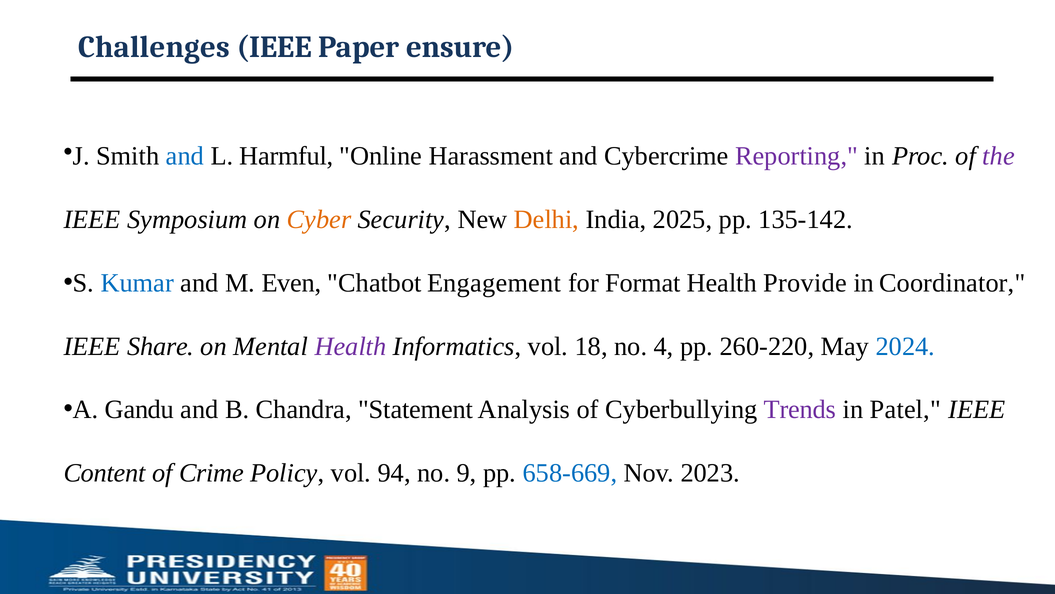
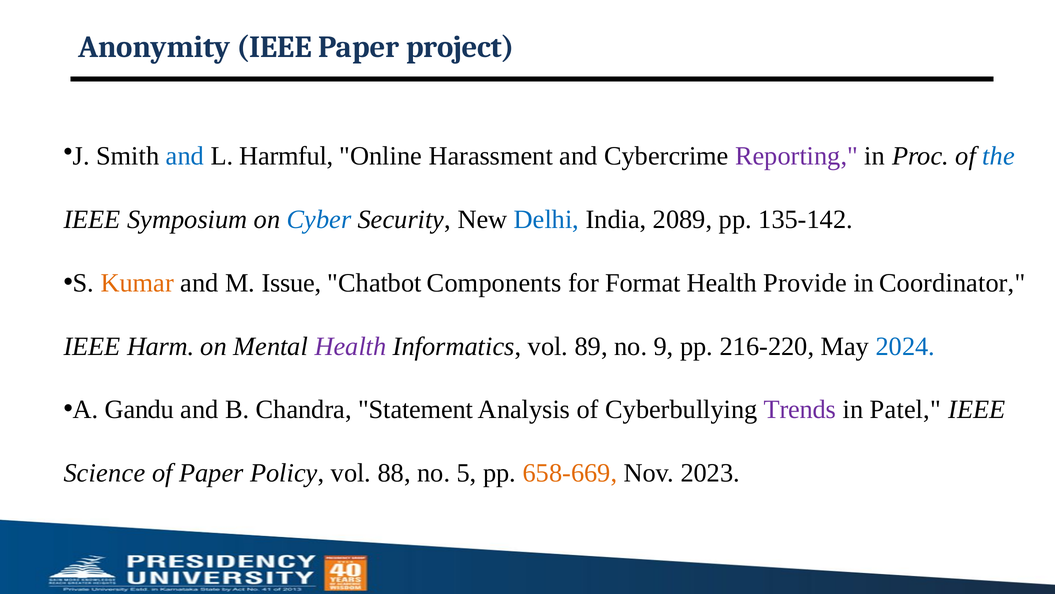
Challenges: Challenges -> Anonymity
ensure: ensure -> project
the colour: purple -> blue
Cyber colour: orange -> blue
Delhi colour: orange -> blue
2025: 2025 -> 2089
Kumar colour: blue -> orange
Even: Even -> Issue
Engagement: Engagement -> Components
Share: Share -> Harm
18: 18 -> 89
4: 4 -> 9
260-220: 260-220 -> 216-220
Content: Content -> Science
of Crime: Crime -> Paper
94: 94 -> 88
9: 9 -> 5
658-669 colour: blue -> orange
